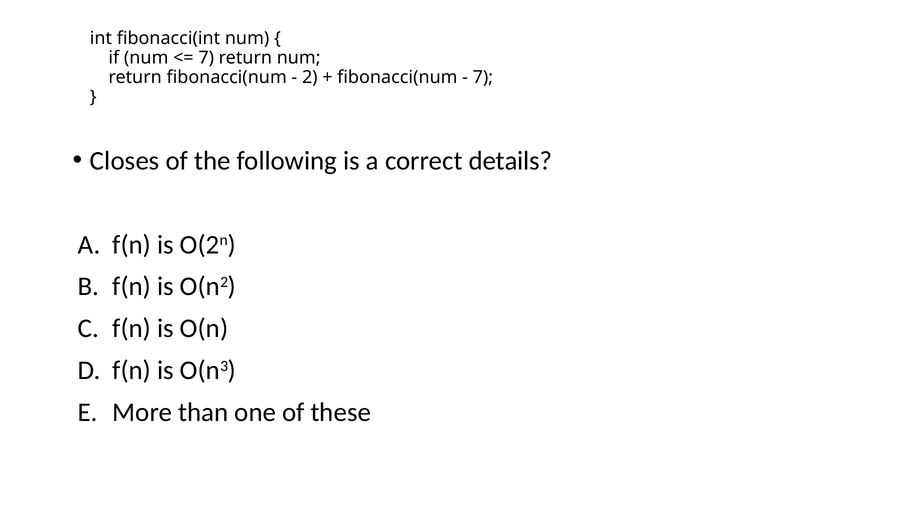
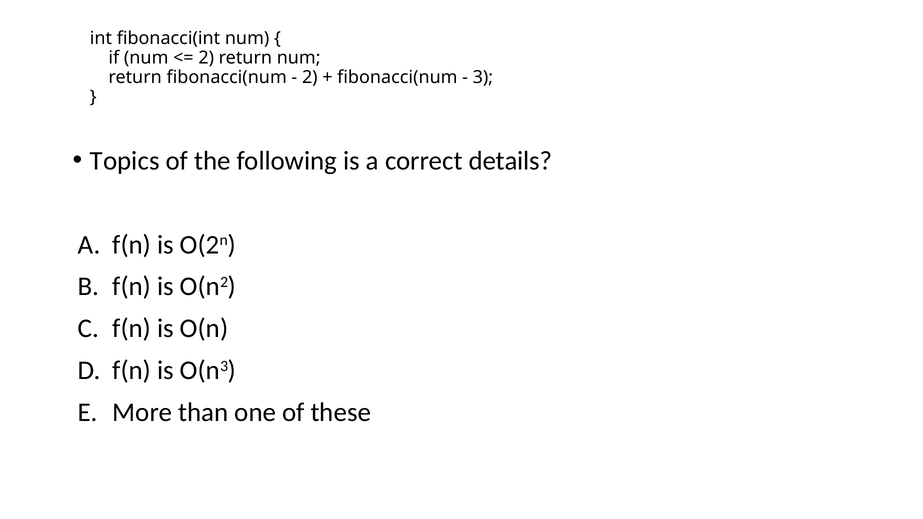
7 at (206, 58): 7 -> 2
7 at (483, 77): 7 -> 3
Closes: Closes -> Topics
